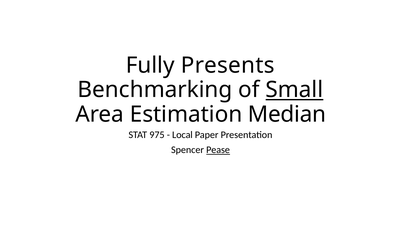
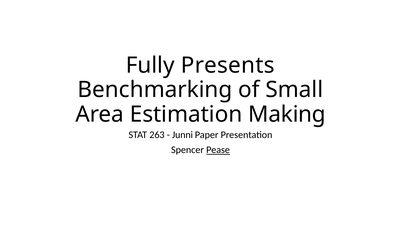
Small underline: present -> none
Median: Median -> Making
975: 975 -> 263
Local: Local -> Junni
